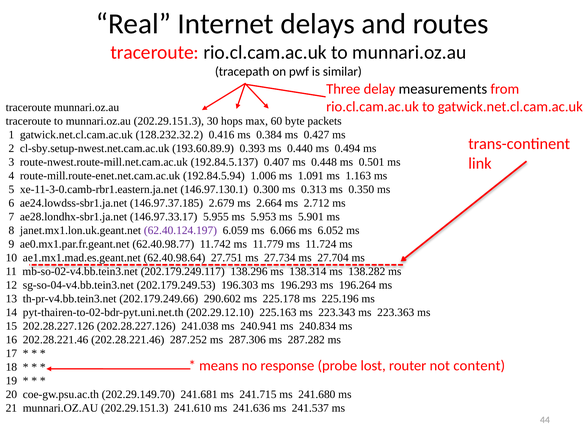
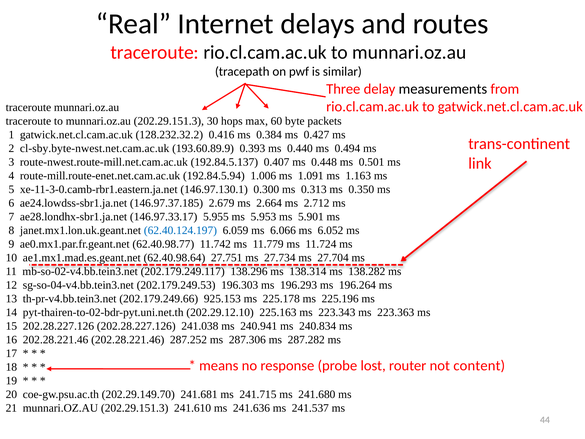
cl-sby.setup-nwest.net.cam.ac.uk: cl-sby.setup-nwest.net.cam.ac.uk -> cl-sby.byte-nwest.net.cam.ac.uk
62.40.124.197 colour: purple -> blue
290.602: 290.602 -> 925.153
